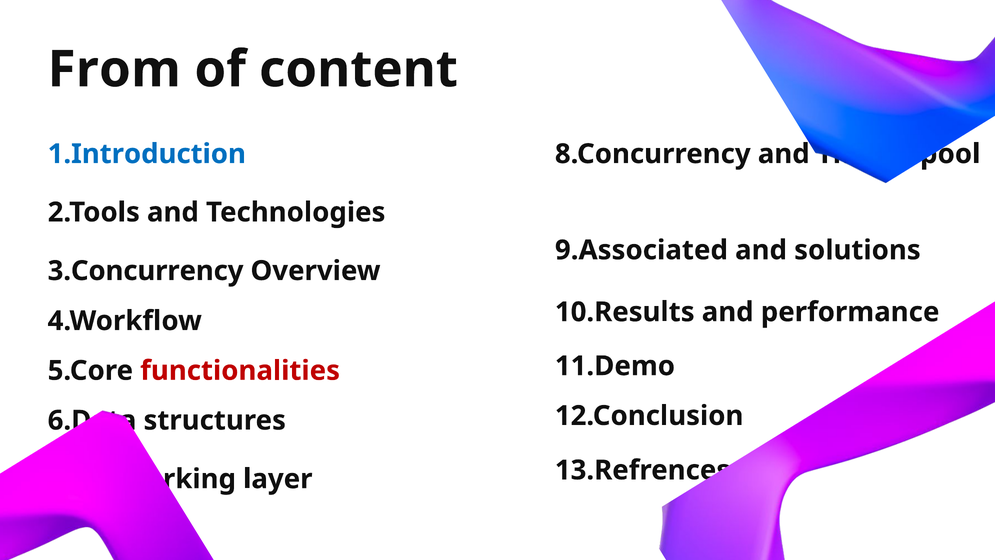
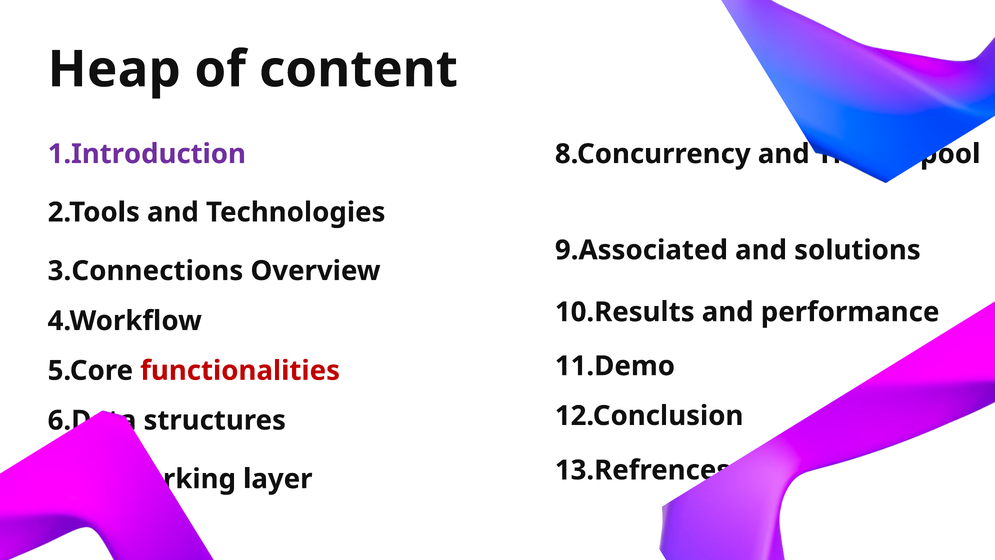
From: From -> Heap
1.Introduction colour: blue -> purple
3.Concurrency: 3.Concurrency -> 3.Connections
